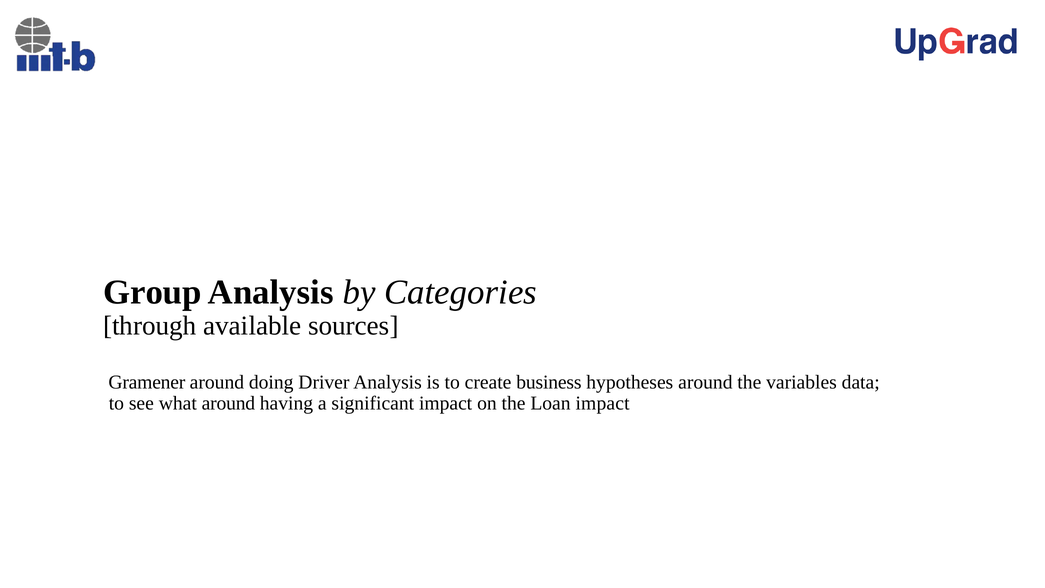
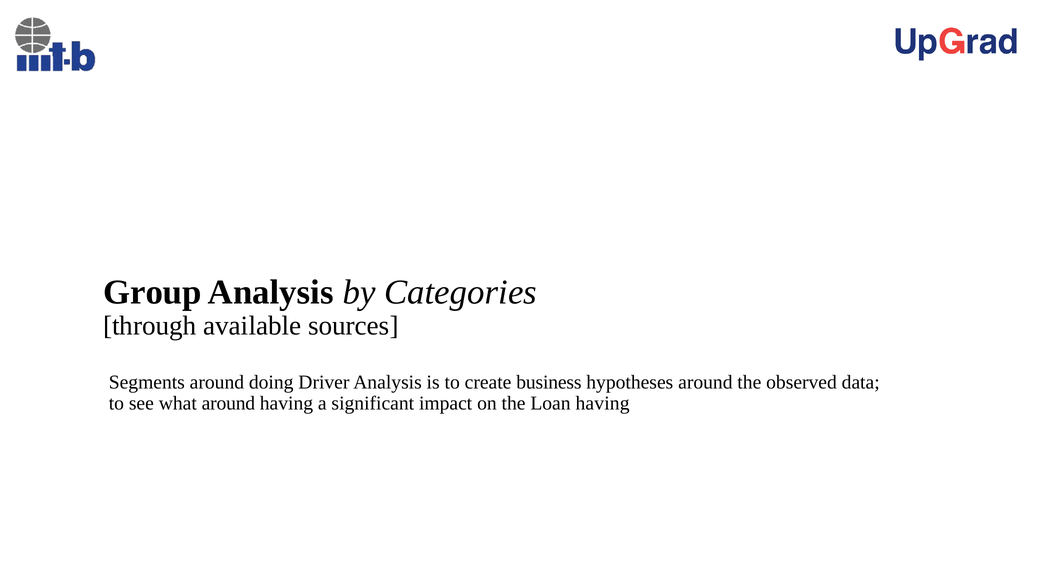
Gramener: Gramener -> Segments
variables: variables -> observed
Loan impact: impact -> having
